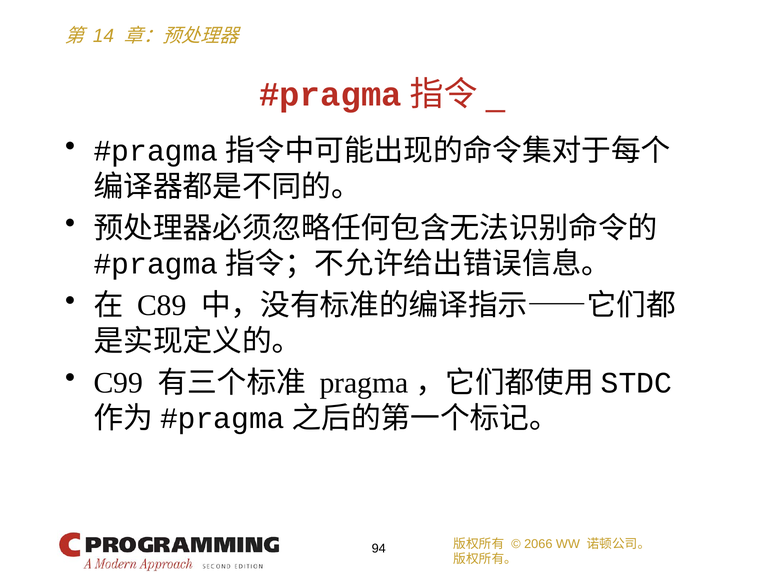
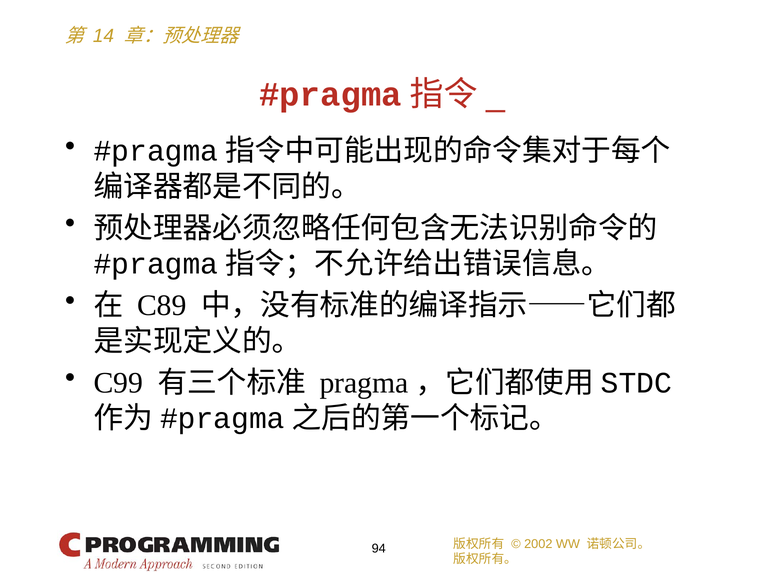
2066: 2066 -> 2002
